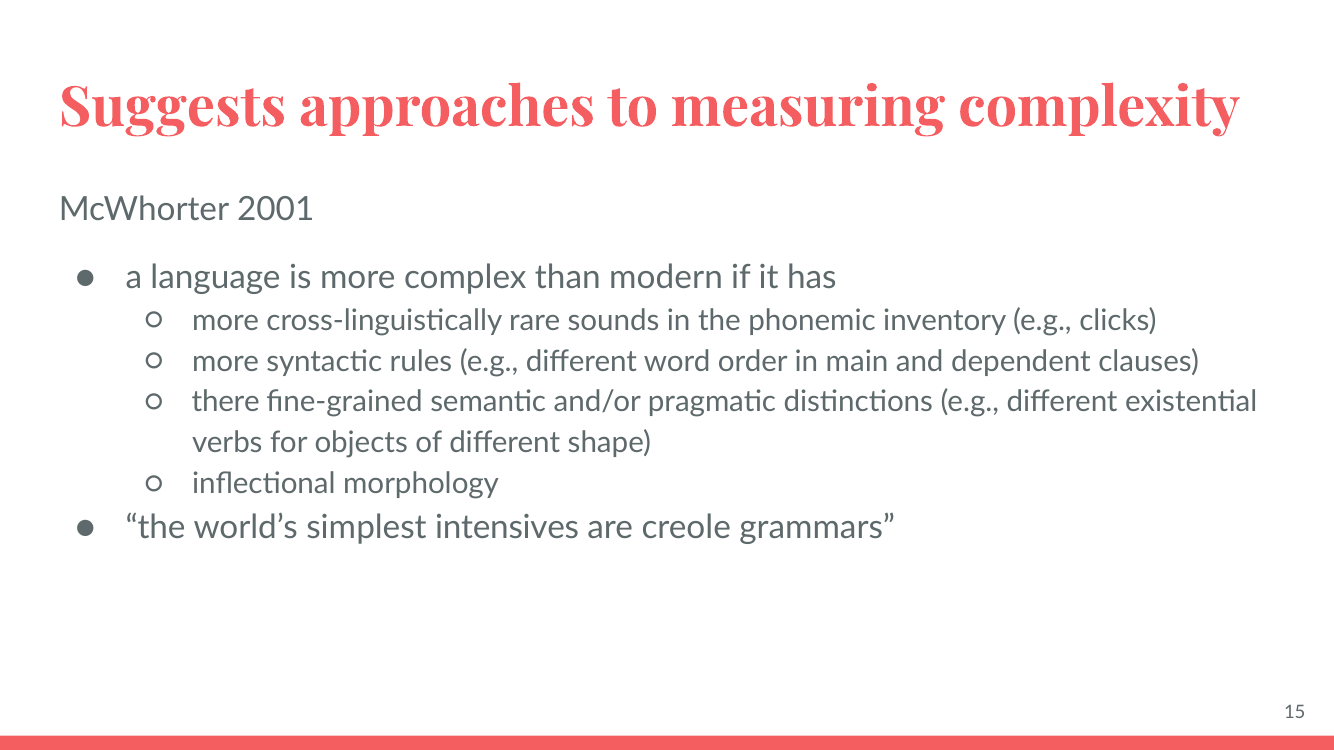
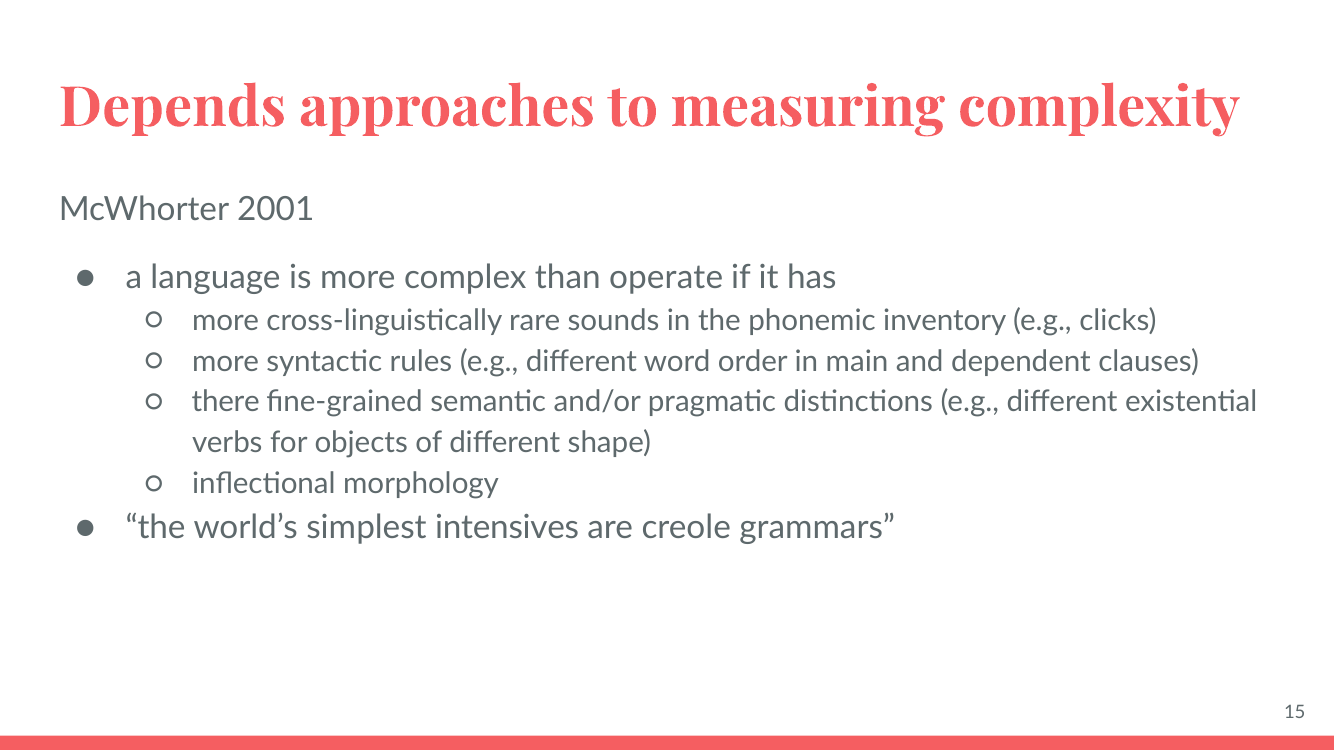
Suggests: Suggests -> Depends
modern: modern -> operate
